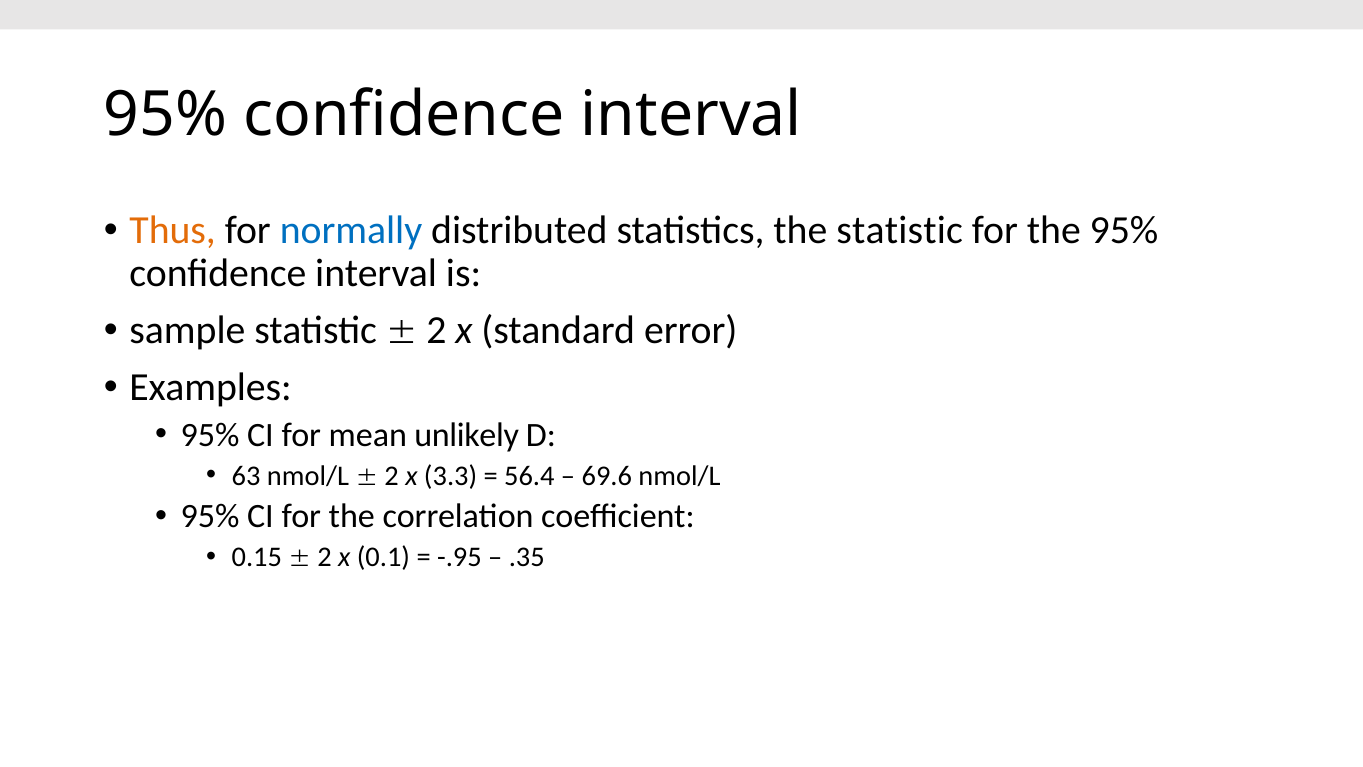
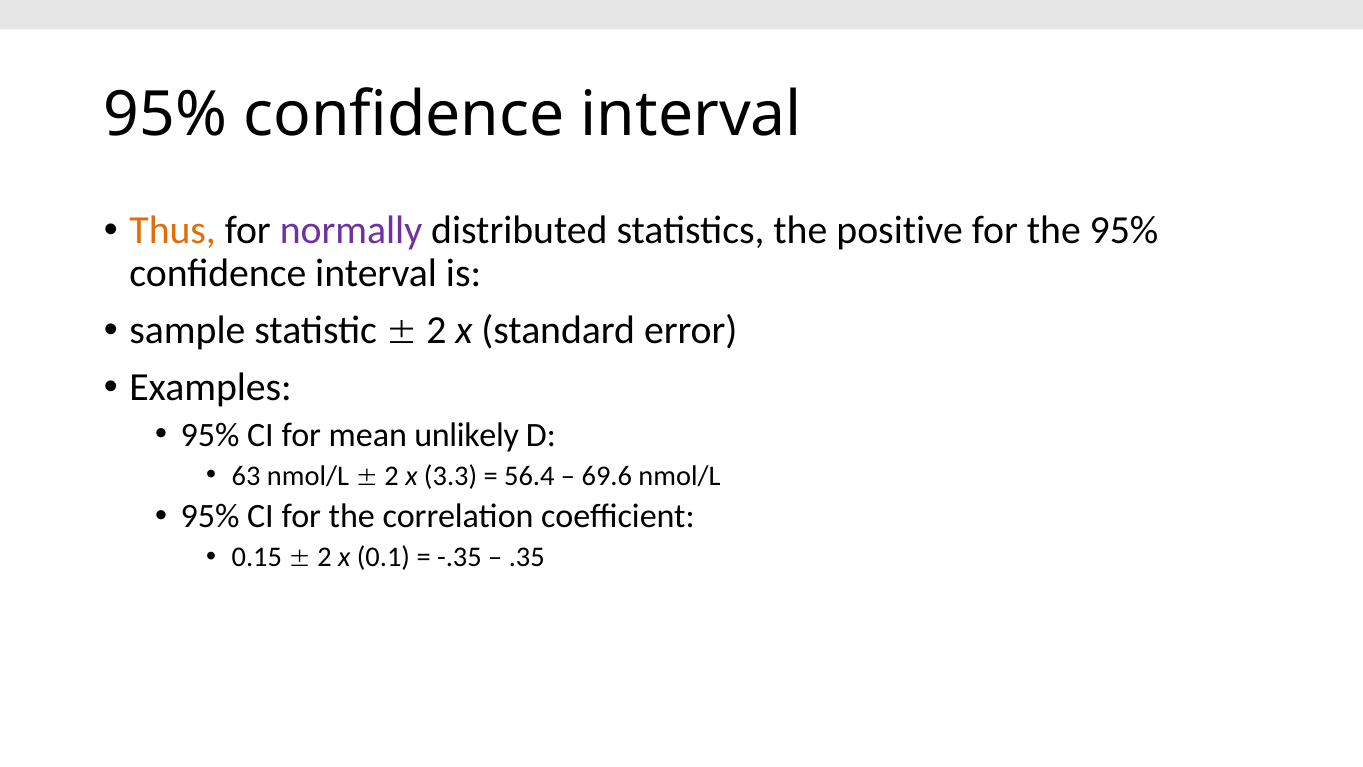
normally colour: blue -> purple
the statistic: statistic -> positive
-.95: -.95 -> -.35
